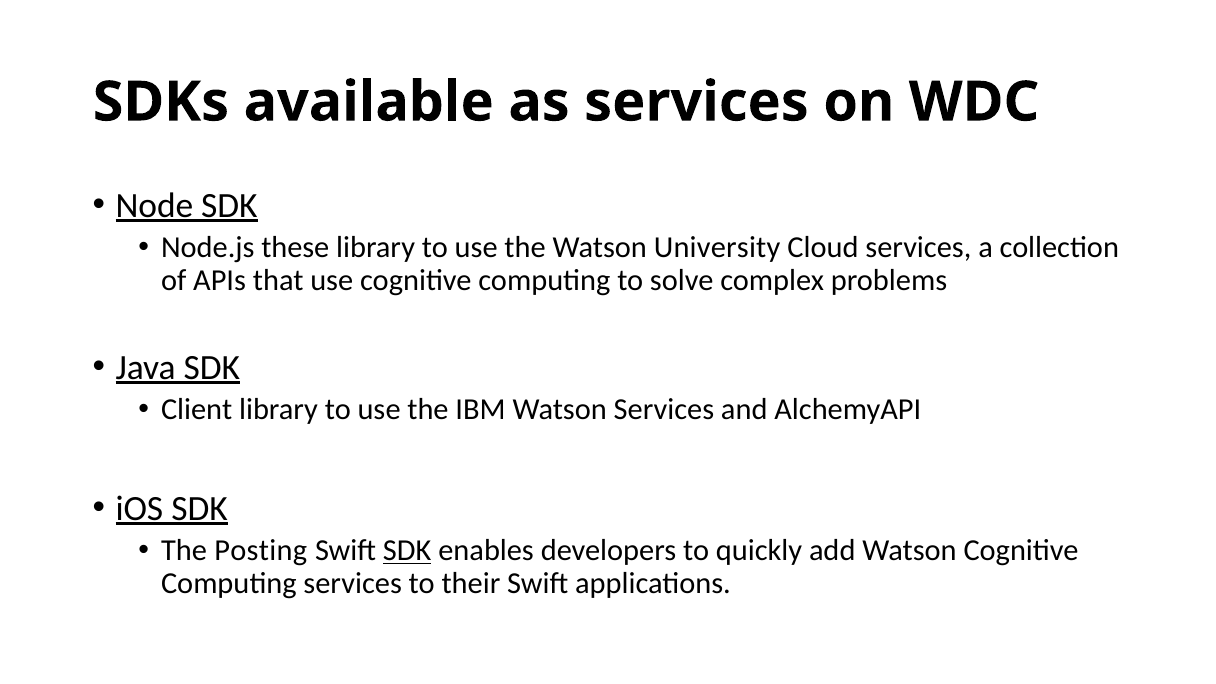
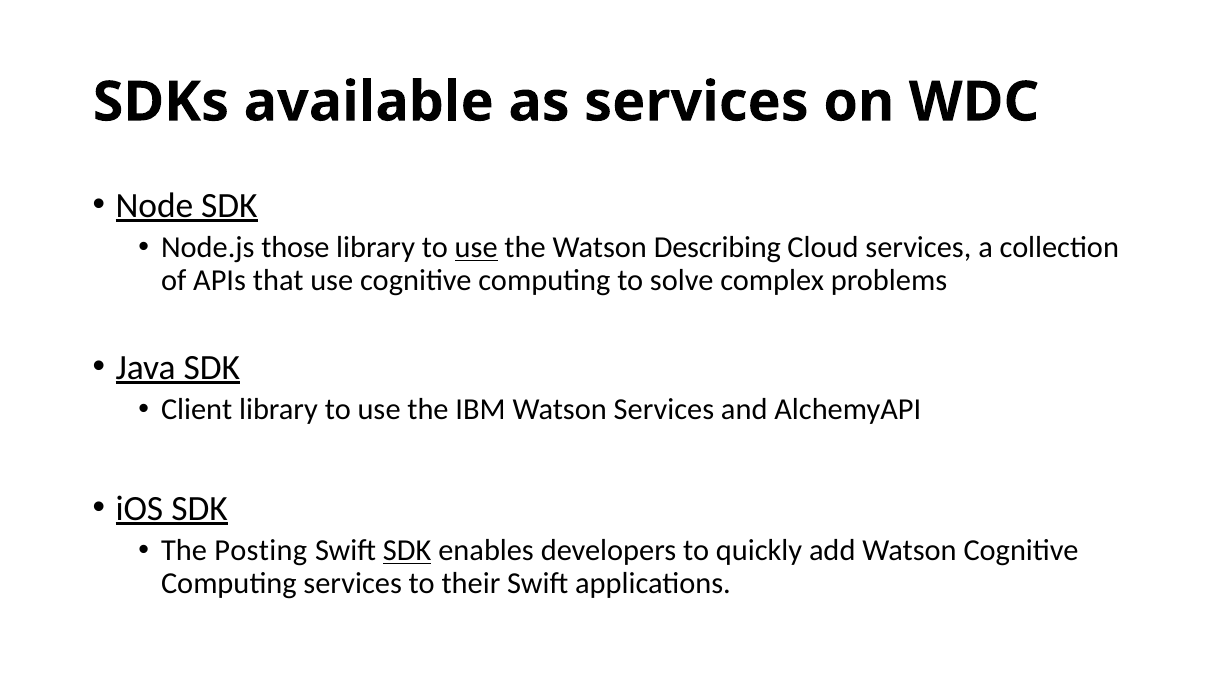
these: these -> those
use at (476, 247) underline: none -> present
University: University -> Describing
